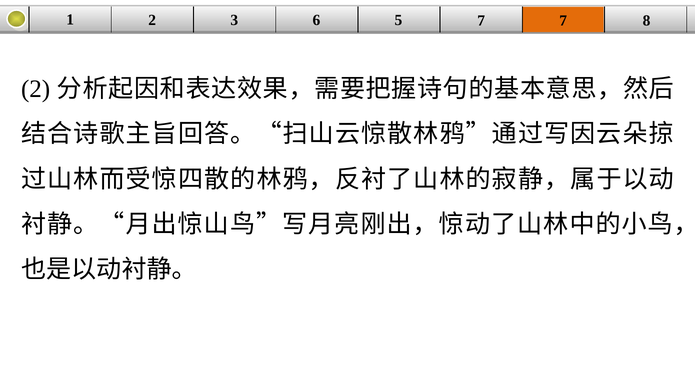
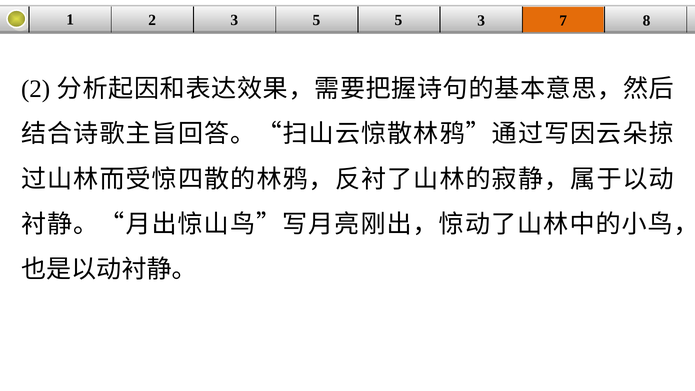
3 6: 6 -> 5
5 7: 7 -> 3
